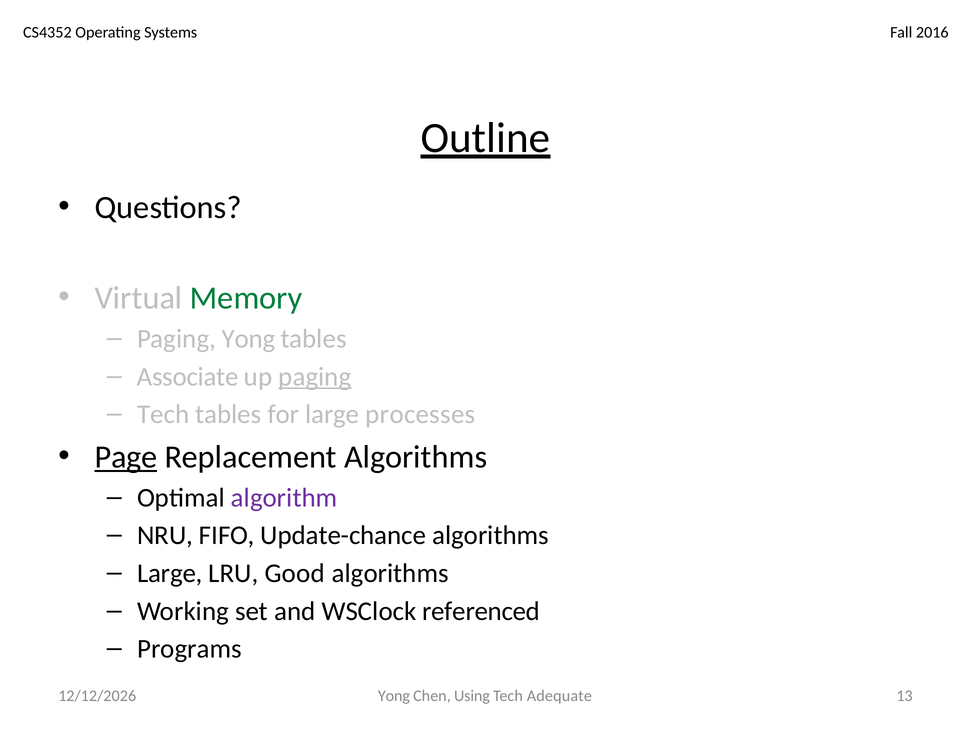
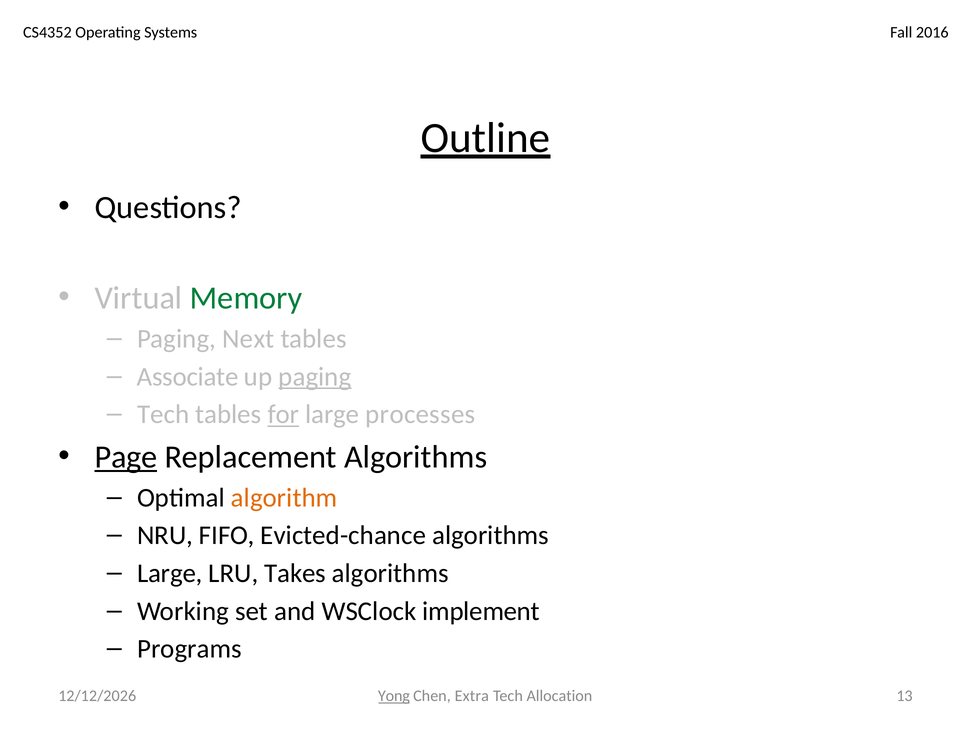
Paging Yong: Yong -> Next
for underline: none -> present
algorithm colour: purple -> orange
Update-chance: Update-chance -> Evicted-chance
Good: Good -> Takes
referenced: referenced -> implement
Yong at (394, 695) underline: none -> present
Using: Using -> Extra
Adequate: Adequate -> Allocation
